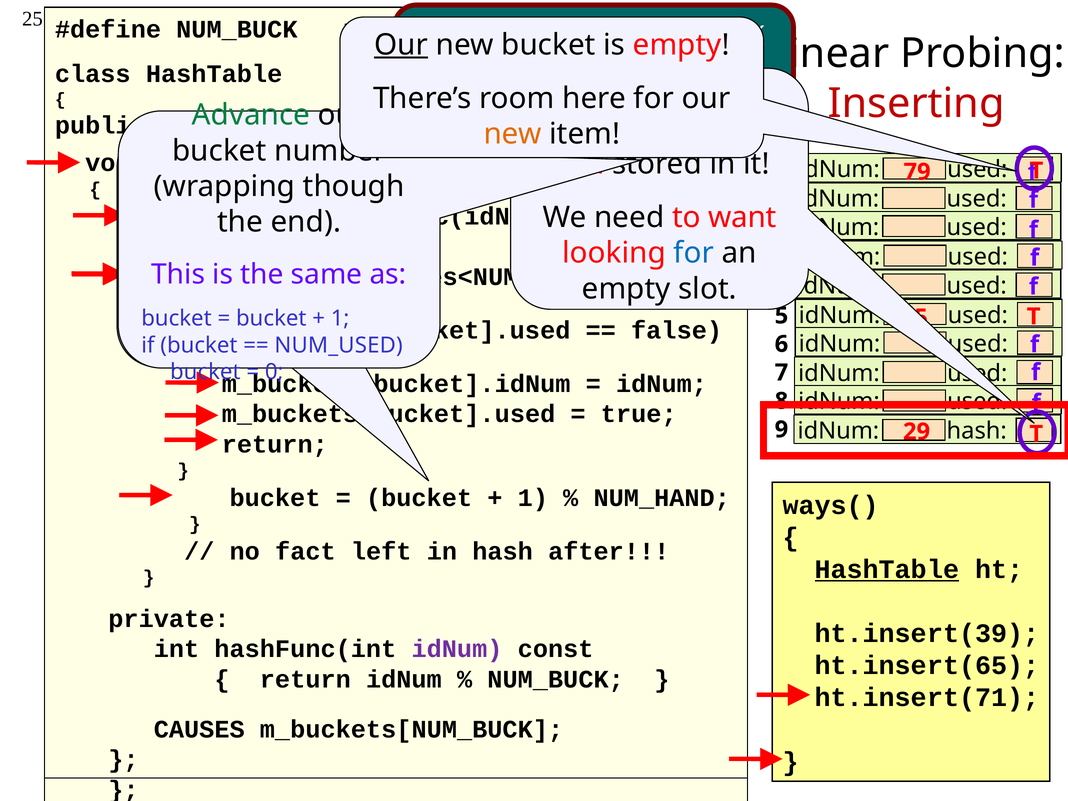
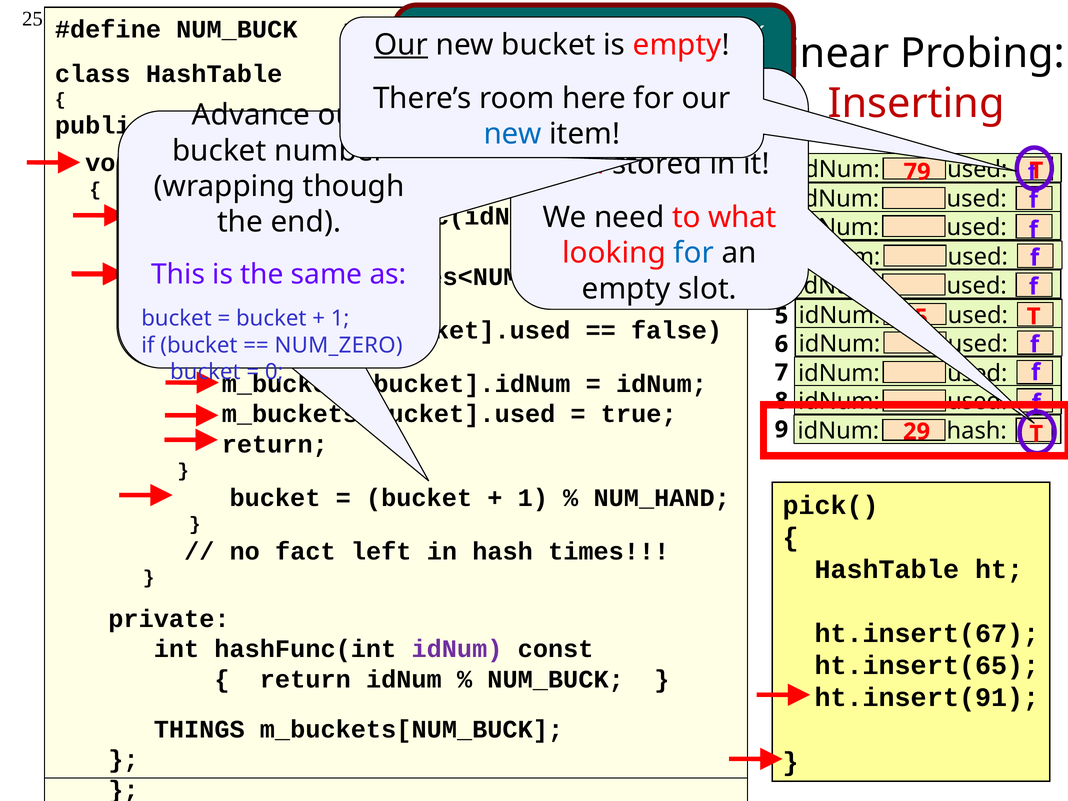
Advance colour: green -> black
new at (513, 134) colour: orange -> blue
want: want -> what
NUM_USED: NUM_USED -> NUM_ZERO
ways(: ways( -> pick(
after: after -> times
HashTable at (887, 569) underline: present -> none
ht.insert(39: ht.insert(39 -> ht.insert(67
ht.insert(71: ht.insert(71 -> ht.insert(91
CAUSES: CAUSES -> THINGS
